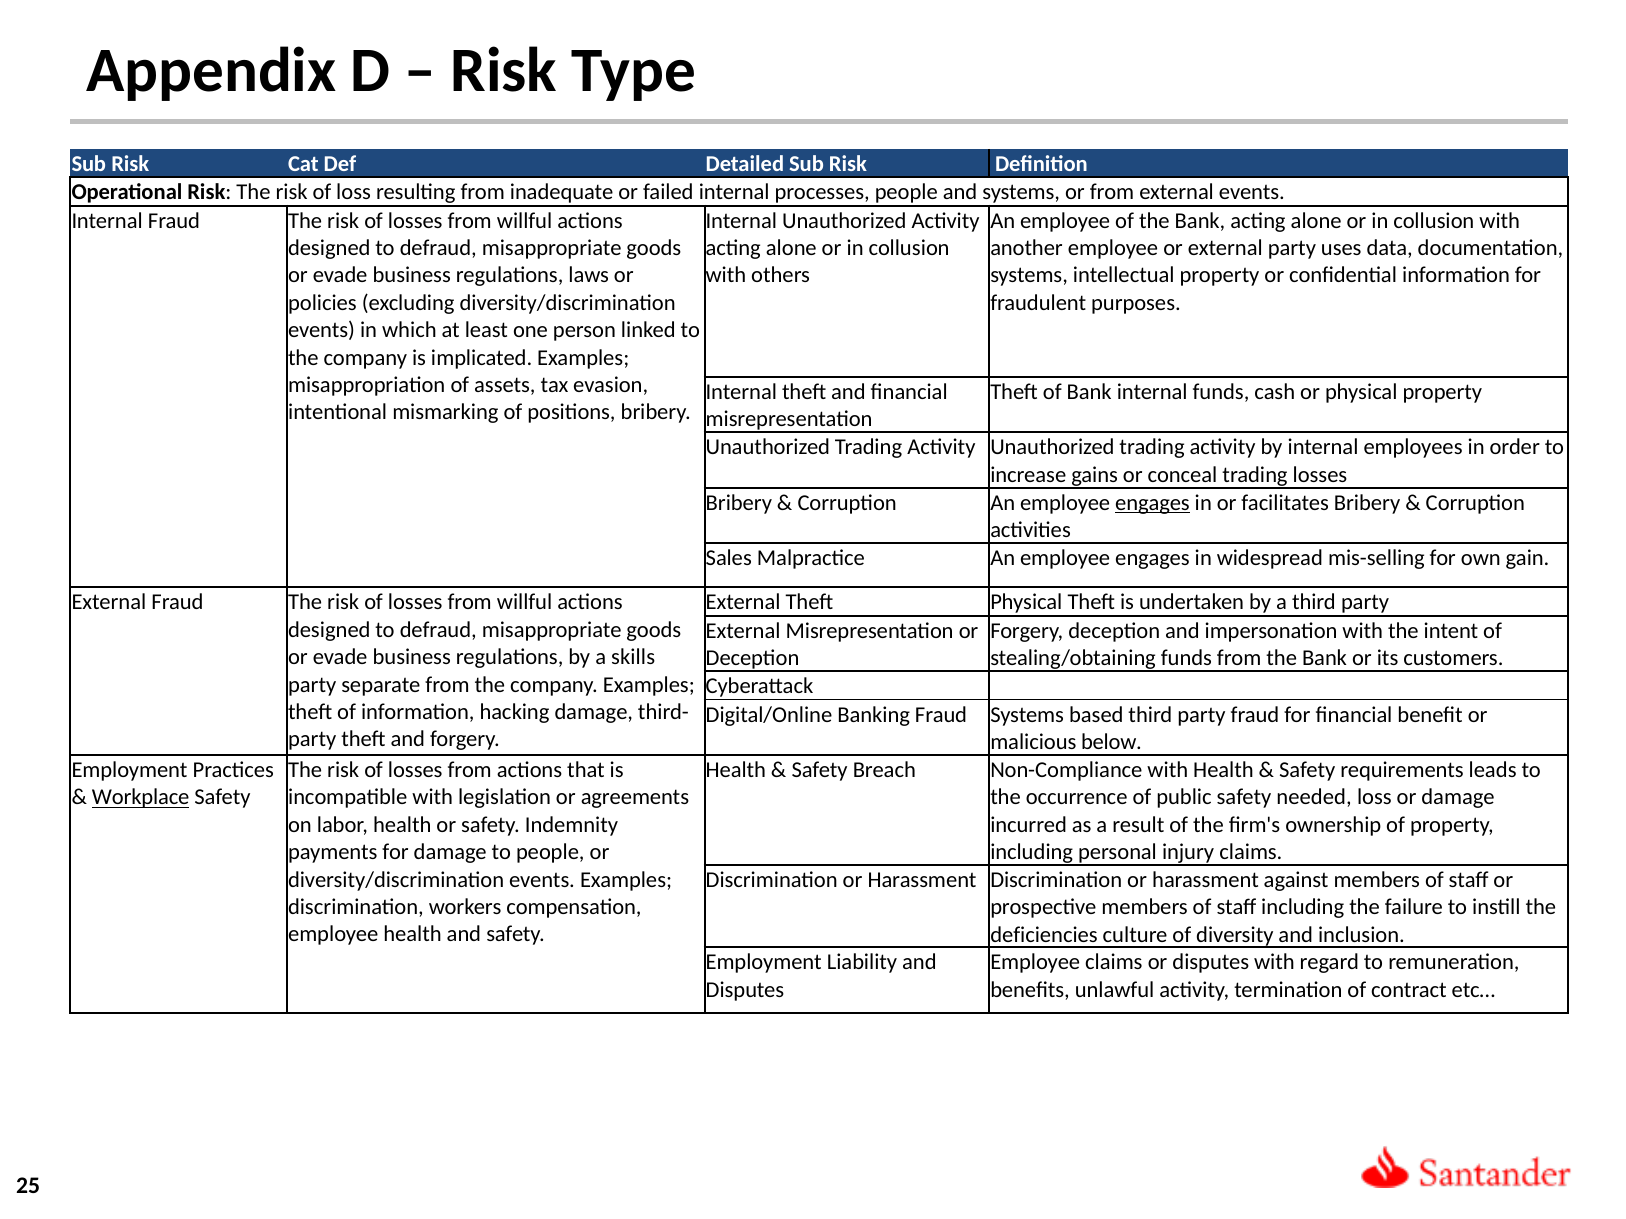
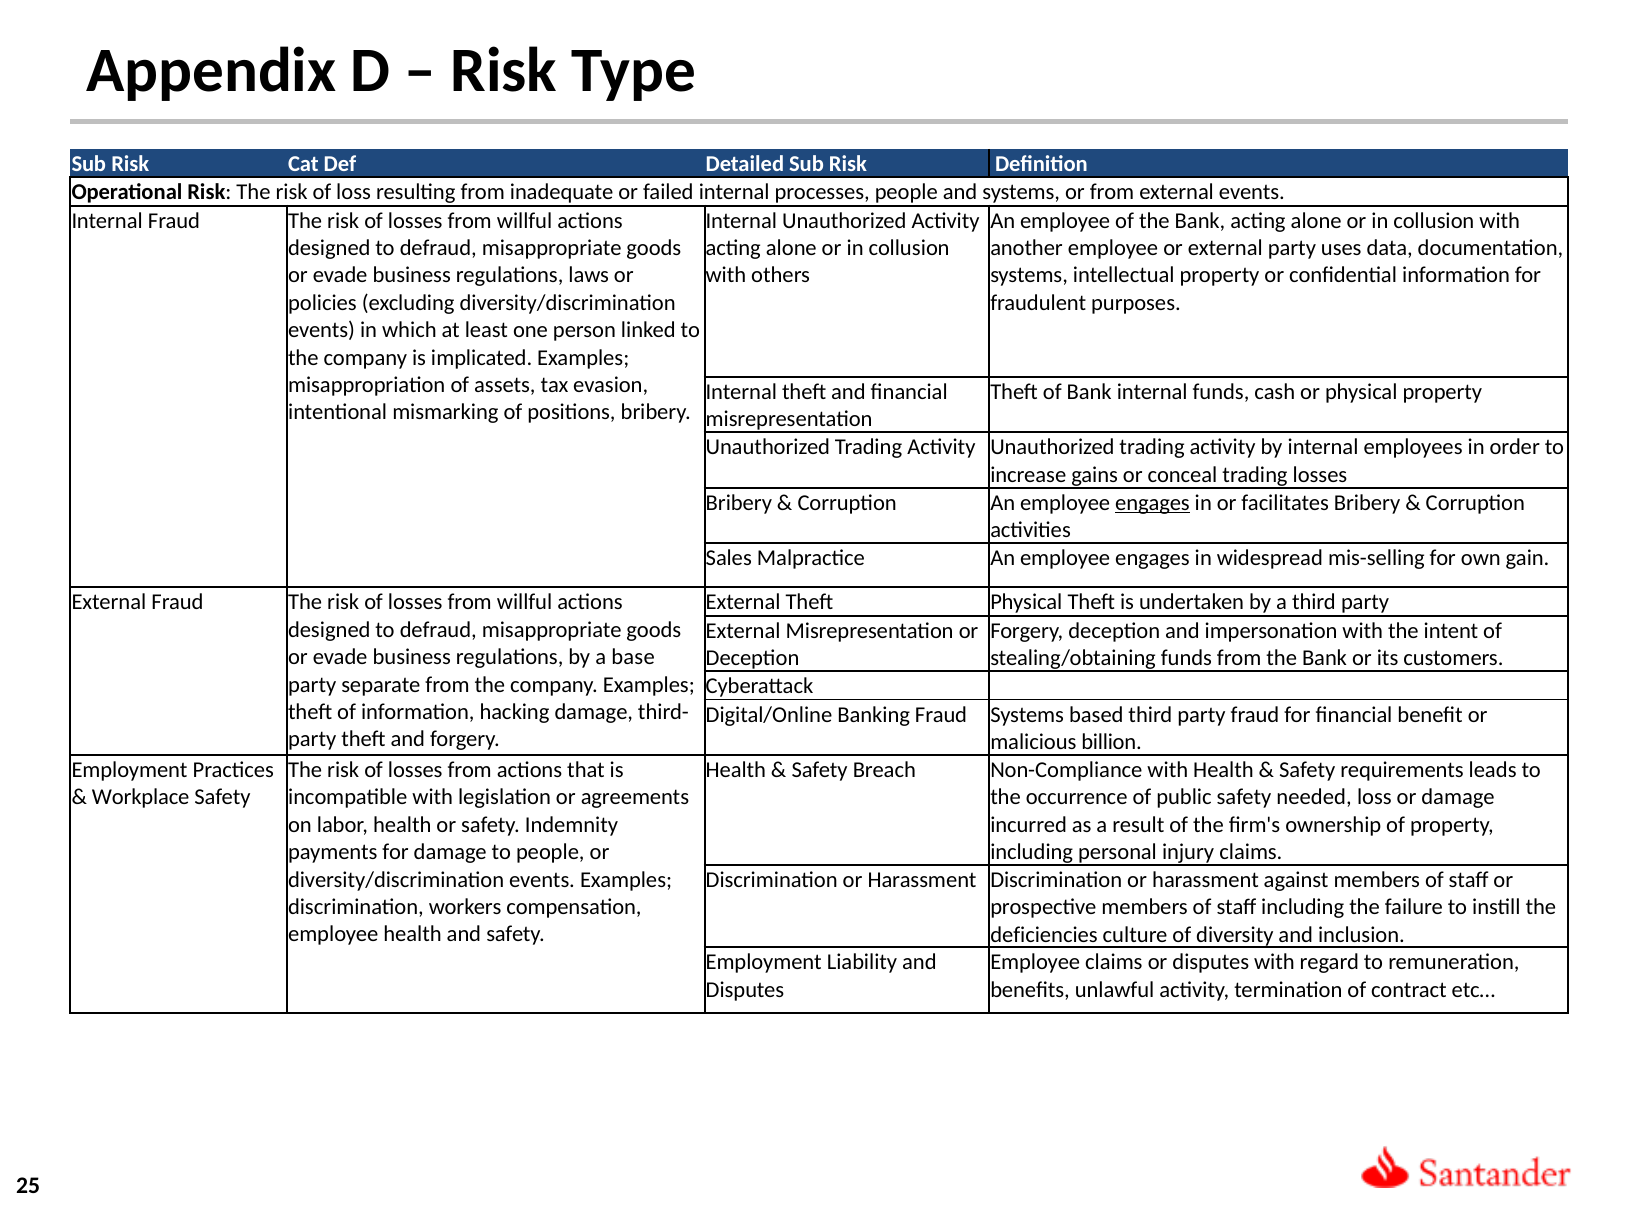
skills: skills -> base
below: below -> billion
Workplace underline: present -> none
